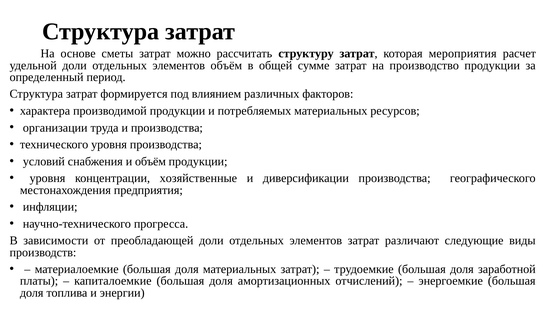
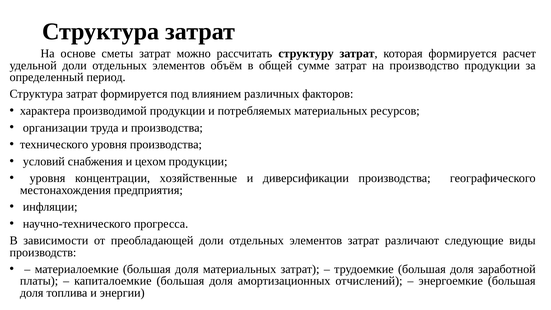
которая мероприятия: мероприятия -> формируется
и объём: объём -> цехом
